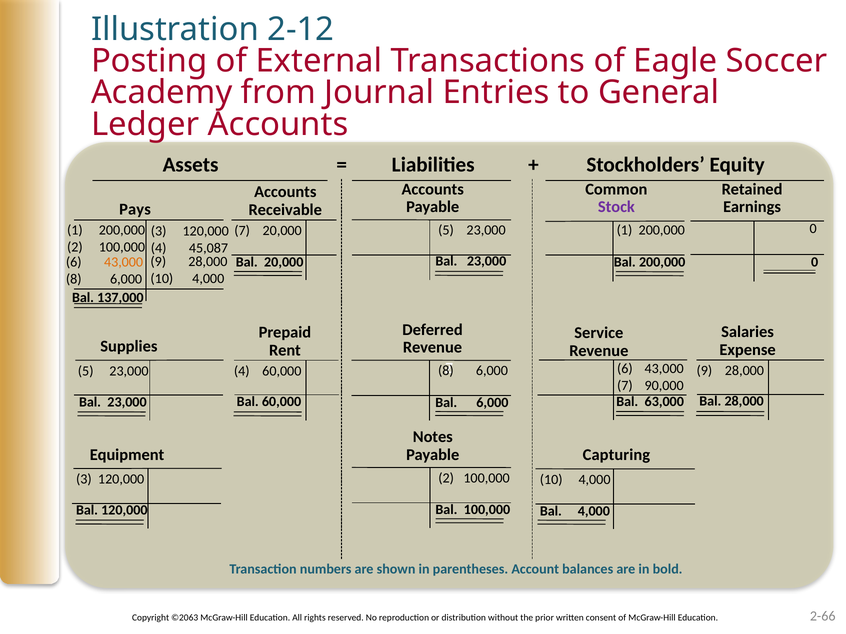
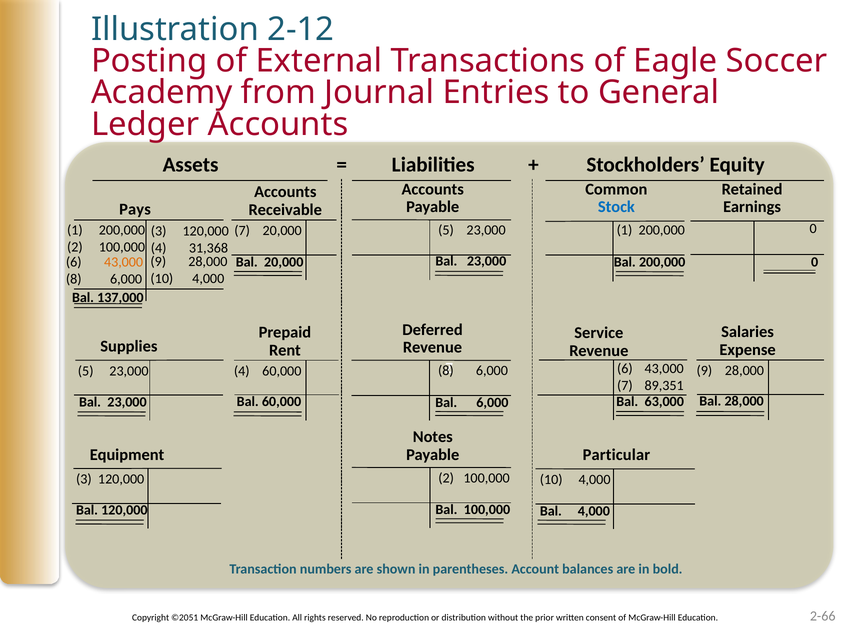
Stock colour: purple -> blue
45,087: 45,087 -> 31,368
90,000: 90,000 -> 89,351
Capturing: Capturing -> Particular
©2063: ©2063 -> ©2051
